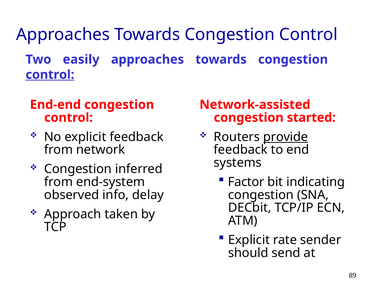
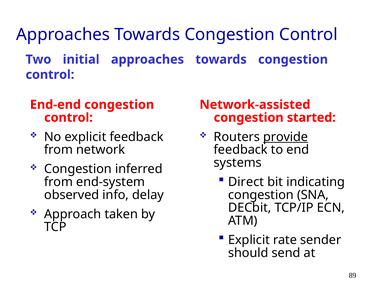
easily: easily -> initial
control at (50, 74) underline: present -> none
Factor: Factor -> Direct
